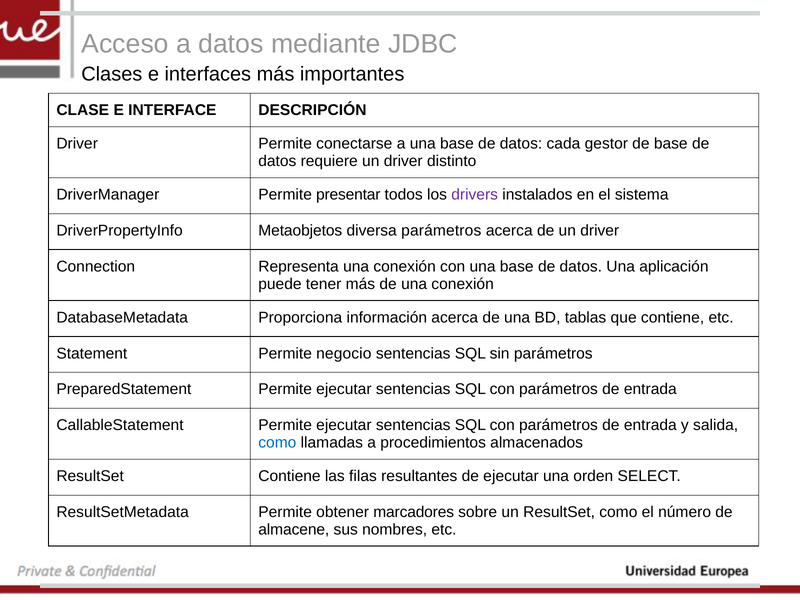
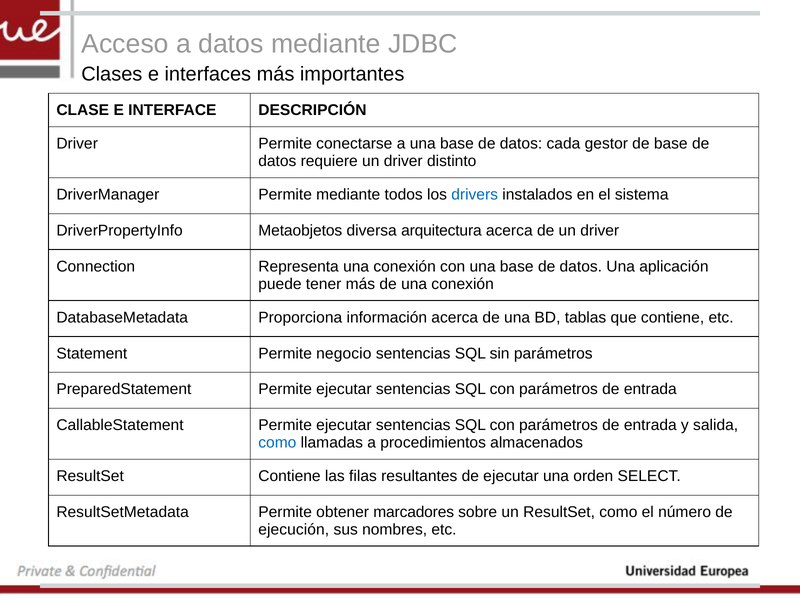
Permite presentar: presentar -> mediante
drivers colour: purple -> blue
diversa parámetros: parámetros -> arquitectura
almacene: almacene -> ejecución
